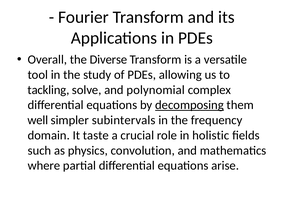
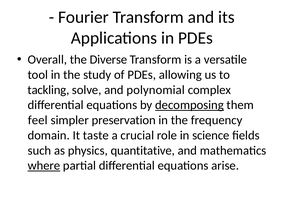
well: well -> feel
subintervals: subintervals -> preservation
holistic: holistic -> science
convolution: convolution -> quantitative
where underline: none -> present
